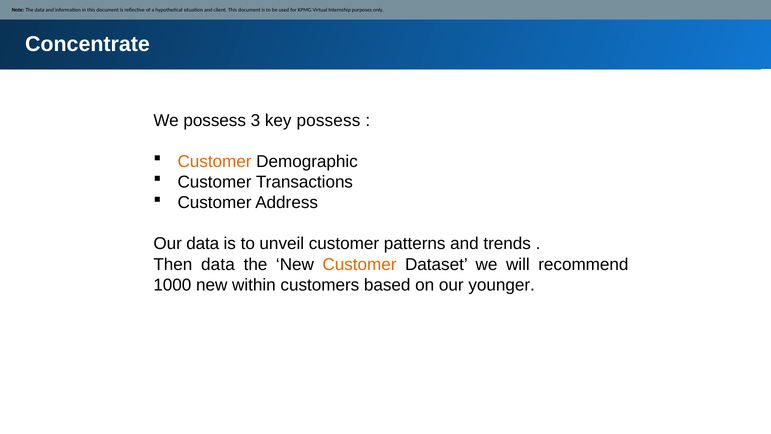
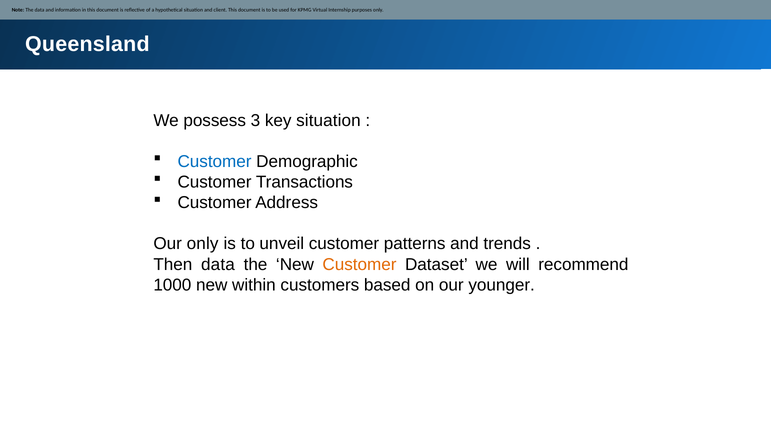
Concentrate: Concentrate -> Queensland
key possess: possess -> situation
Customer at (215, 161) colour: orange -> blue
Our data: data -> only
